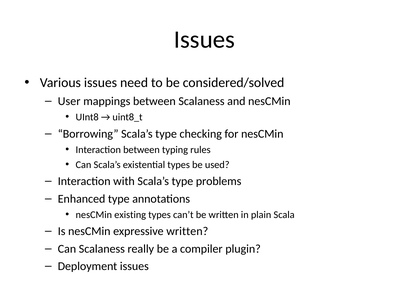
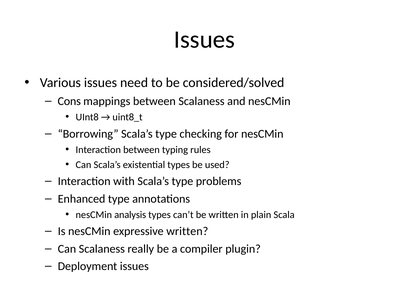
User: User -> Cons
existing: existing -> analysis
